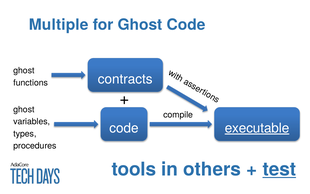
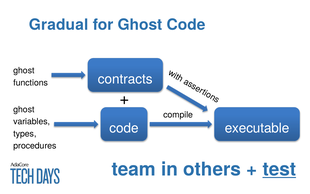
Multiple: Multiple -> Gradual
executable underline: present -> none
tools: tools -> team
